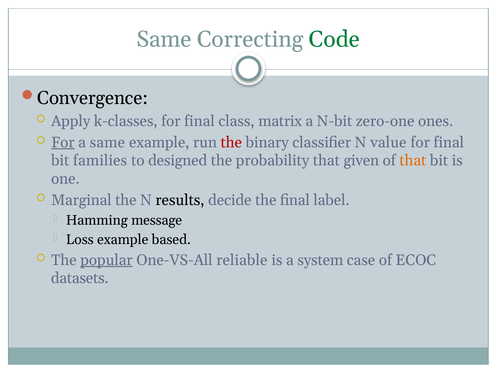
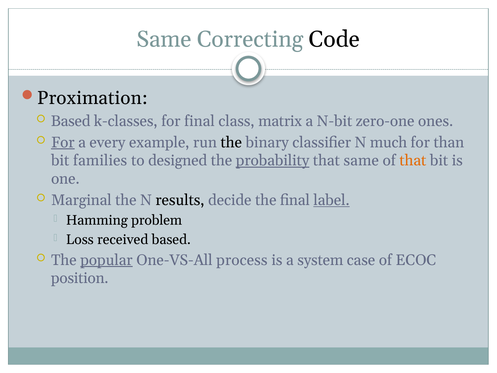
Code colour: green -> black
Convergence: Convergence -> Proximation
Apply at (71, 121): Apply -> Based
a same: same -> every
the at (231, 142) colour: red -> black
value: value -> much
final at (449, 142): final -> than
probability underline: none -> present
that given: given -> same
label underline: none -> present
message: message -> problem
Loss example: example -> received
reliable: reliable -> process
datasets: datasets -> position
